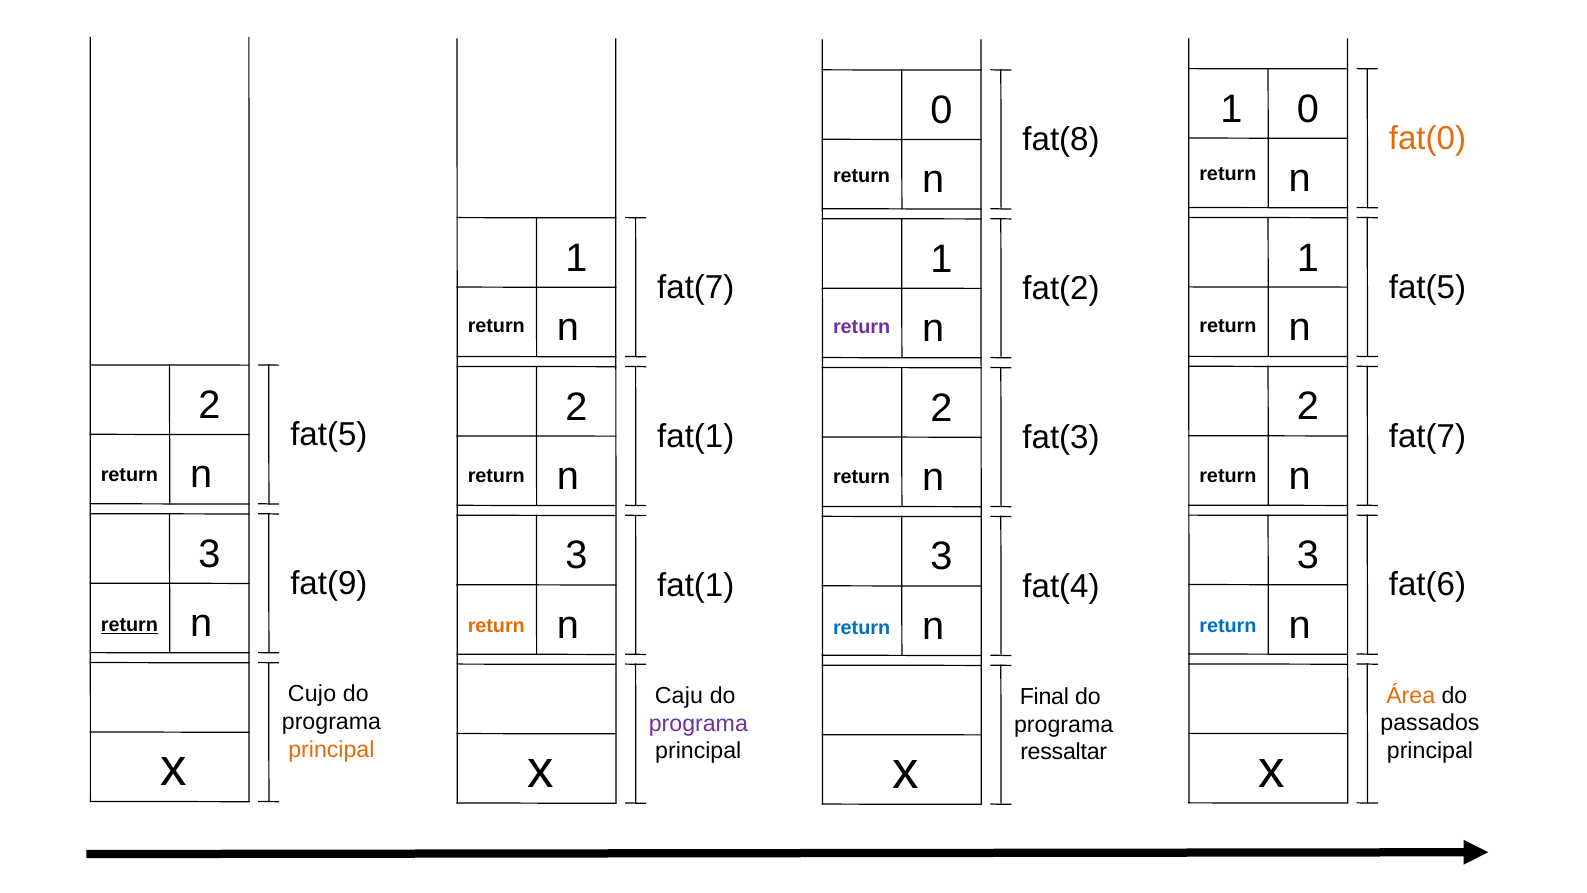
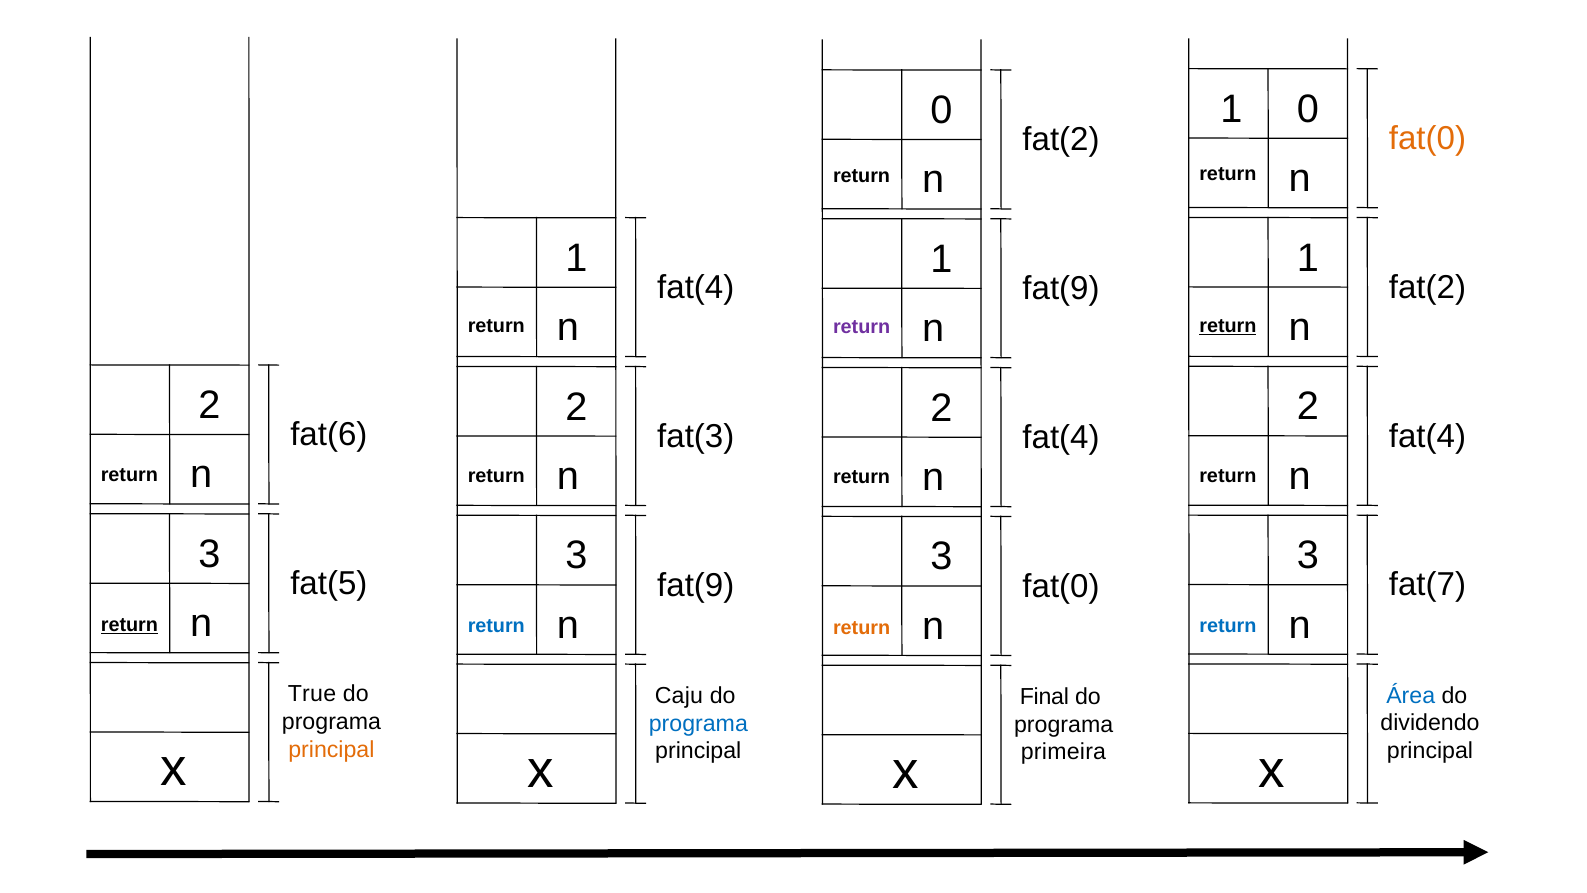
fat(8 at (1061, 140): fat(8 -> fat(2
fat(5 at (1427, 287): fat(5 -> fat(2
fat(7 at (696, 287): fat(7 -> fat(4
fat(2 at (1061, 288): fat(2 -> fat(9
return at (1228, 326) underline: none -> present
fat(5 at (329, 435): fat(5 -> fat(6
fat(7 at (1427, 436): fat(7 -> fat(4
fat(1 at (696, 436): fat(1 -> fat(3
fat(3 at (1061, 437): fat(3 -> fat(4
fat(9: fat(9 -> fat(5
fat(6: fat(6 -> fat(7
fat(1 at (696, 585): fat(1 -> fat(9
fat(4 at (1061, 586): fat(4 -> fat(0
return at (496, 626) colour: orange -> blue
return at (862, 627) colour: blue -> orange
Cujo: Cujo -> True
Área colour: orange -> blue
programa at (698, 723) colour: purple -> blue
passados: passados -> dividendo
ressaltar: ressaltar -> primeira
